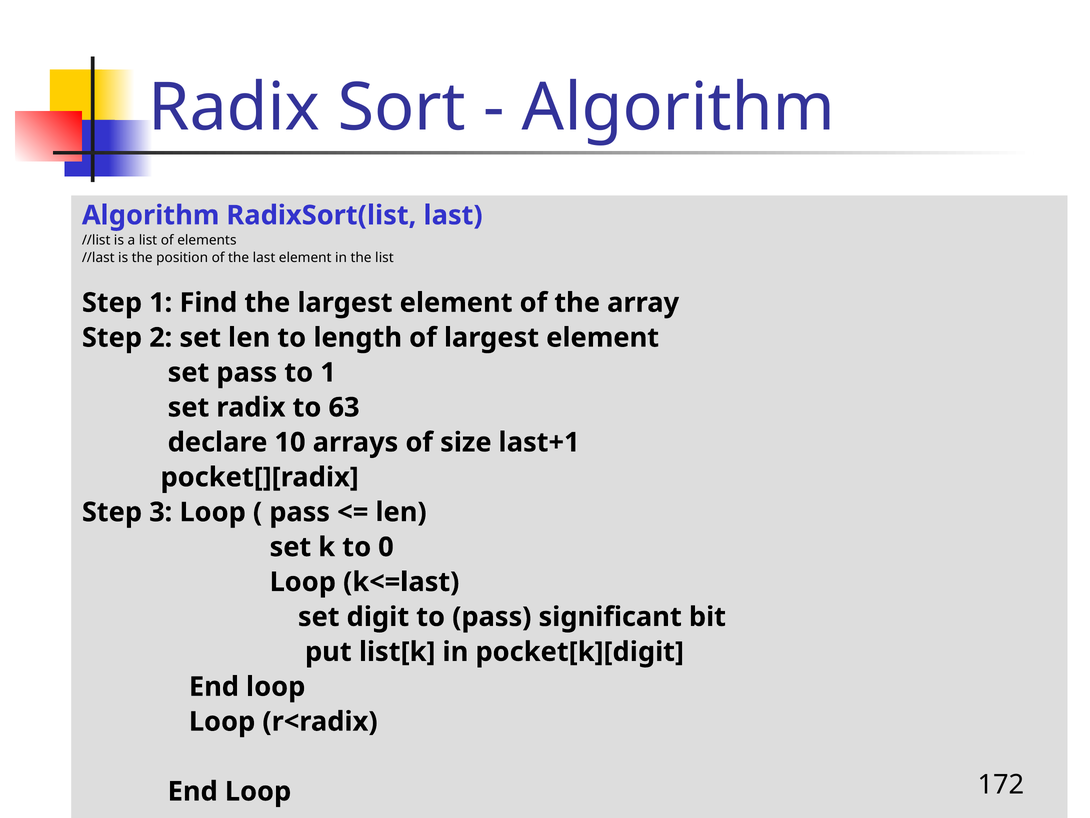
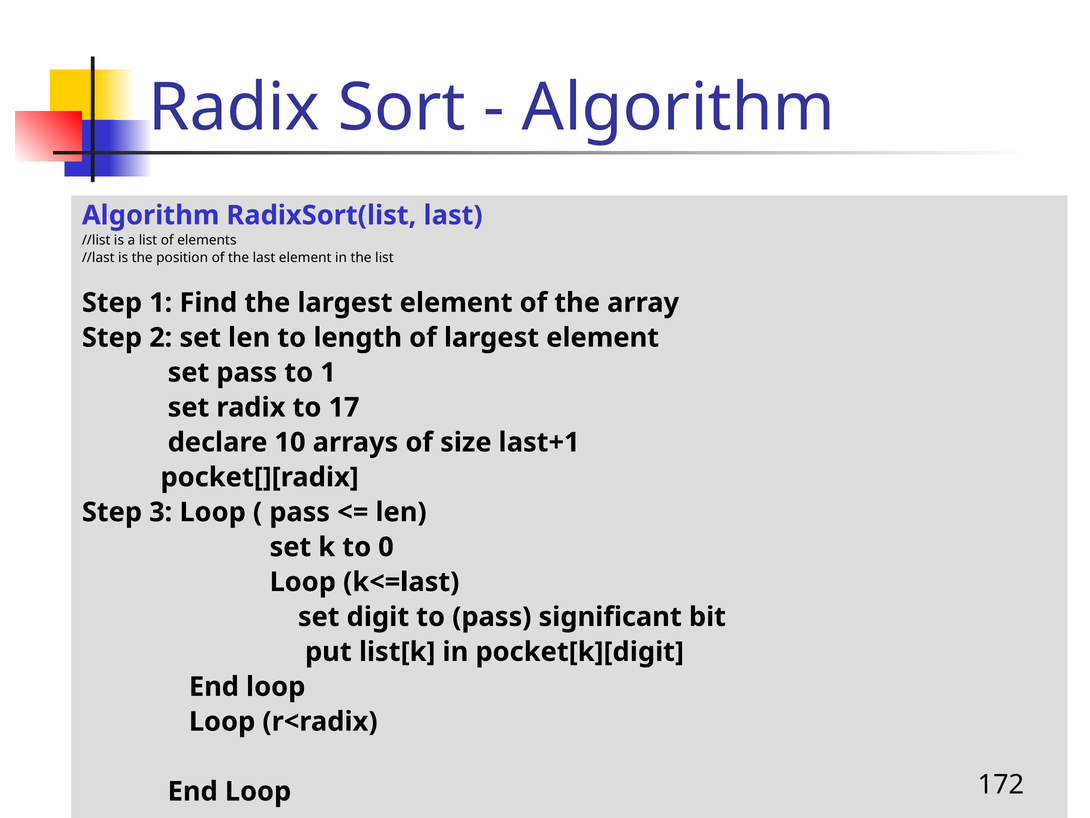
63: 63 -> 17
